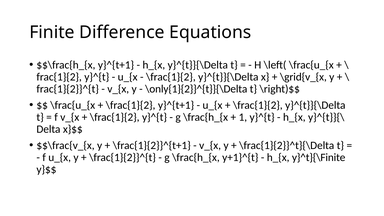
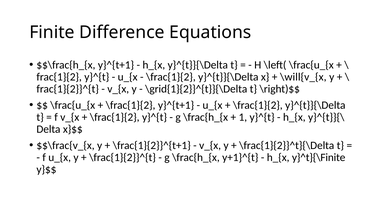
\grid{v_{x: \grid{v_{x -> \will{v_{x
\only{1}{2}}^{t}}{\Delta: \only{1}{2}}^{t}}{\Delta -> \grid{1}{2}}^{t}}{\Delta
